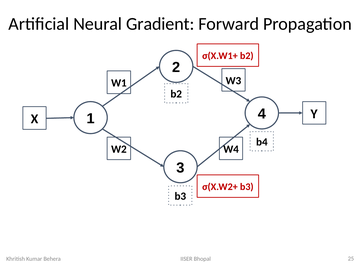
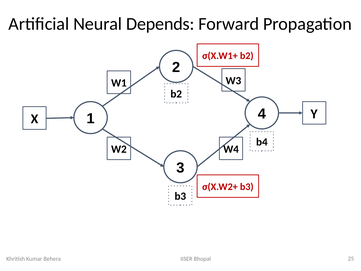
Gradient: Gradient -> Depends
